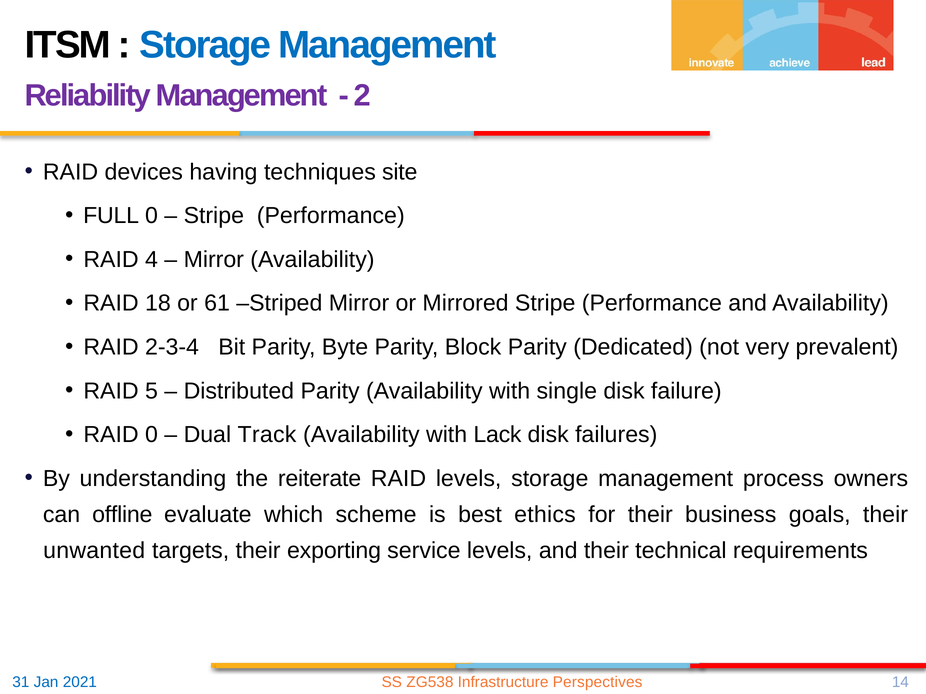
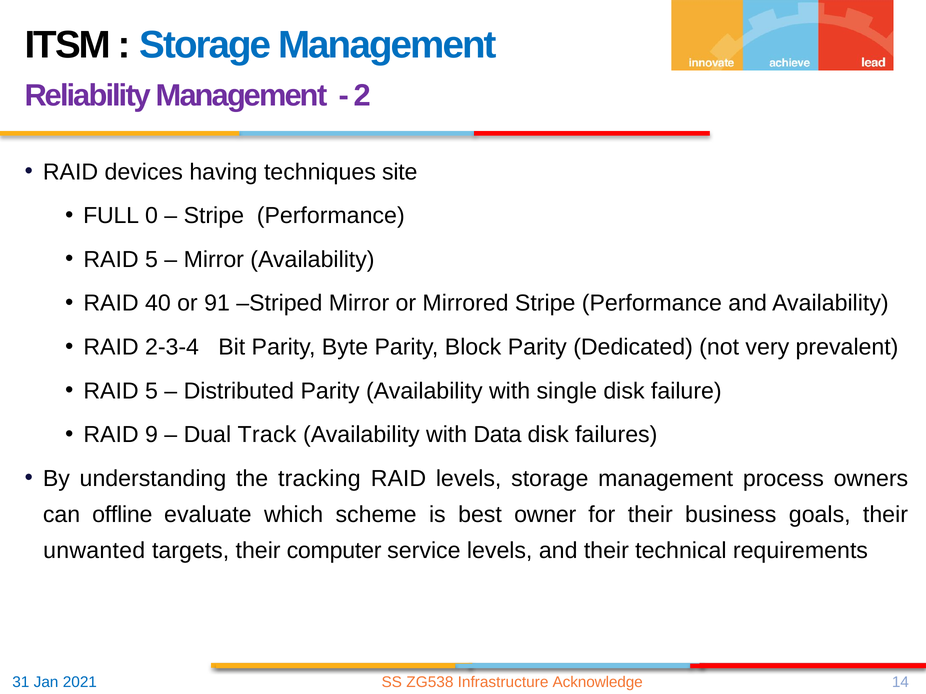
4 at (152, 260): 4 -> 5
18: 18 -> 40
61: 61 -> 91
RAID 0: 0 -> 9
Lack: Lack -> Data
reiterate: reiterate -> tracking
ethics: ethics -> owner
exporting: exporting -> computer
Perspectives: Perspectives -> Acknowledge
